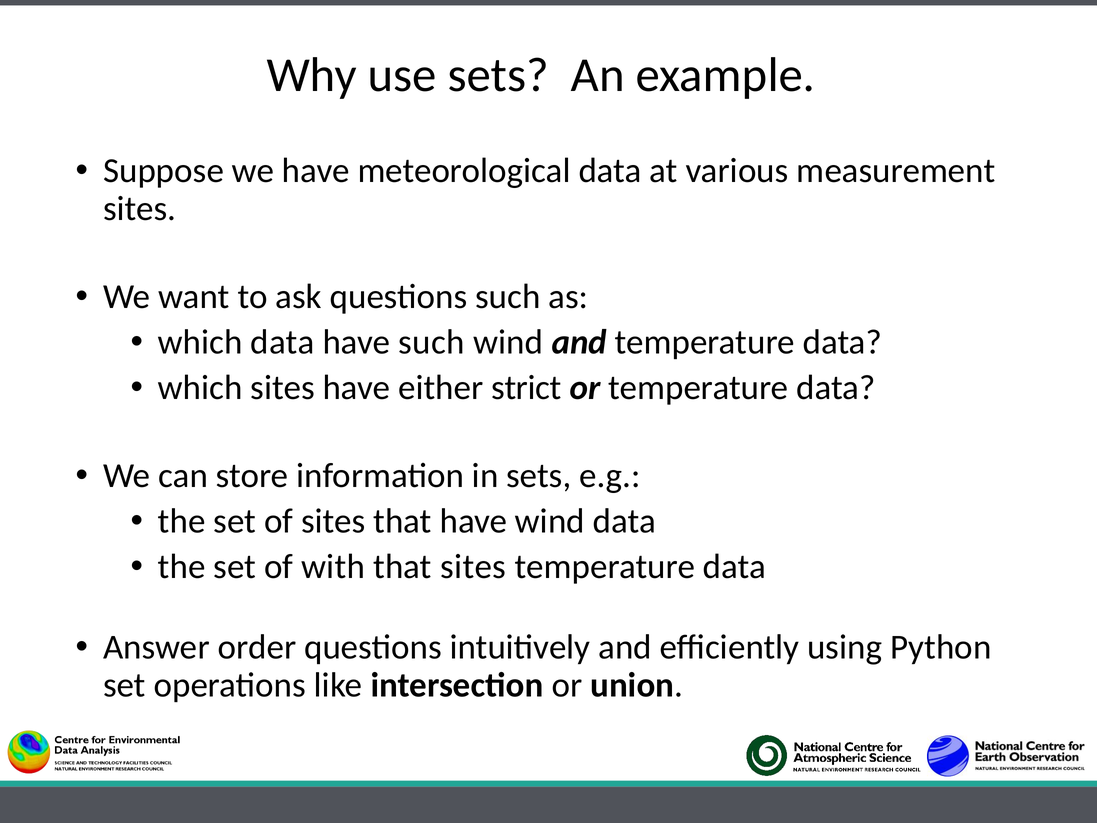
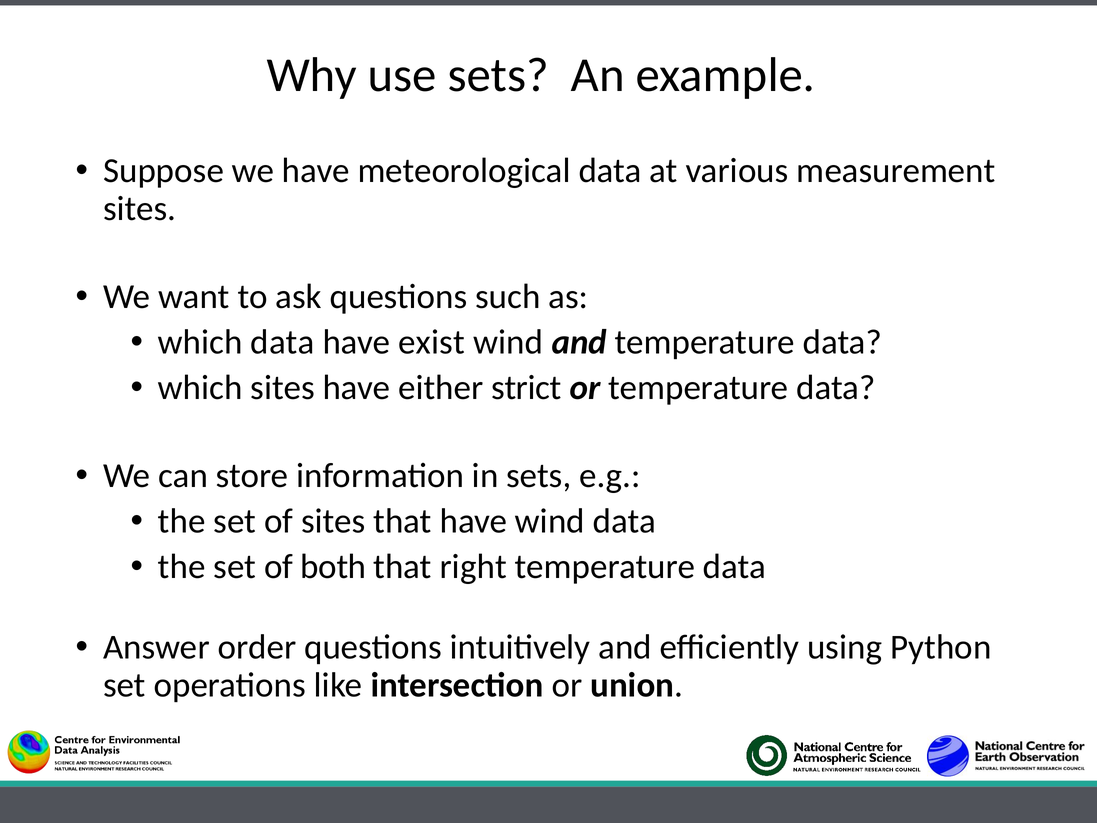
have such: such -> exist
with: with -> both
that sites: sites -> right
